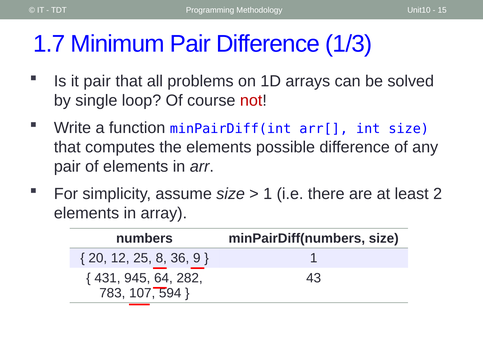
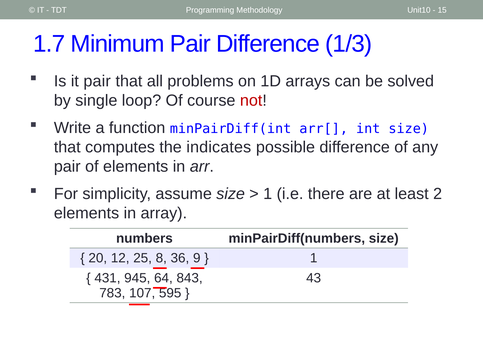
the elements: elements -> indicates
282: 282 -> 843
594: 594 -> 595
